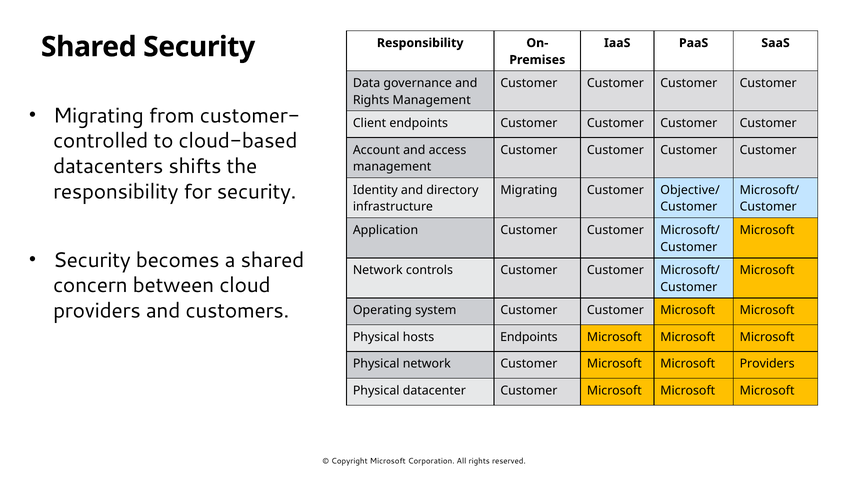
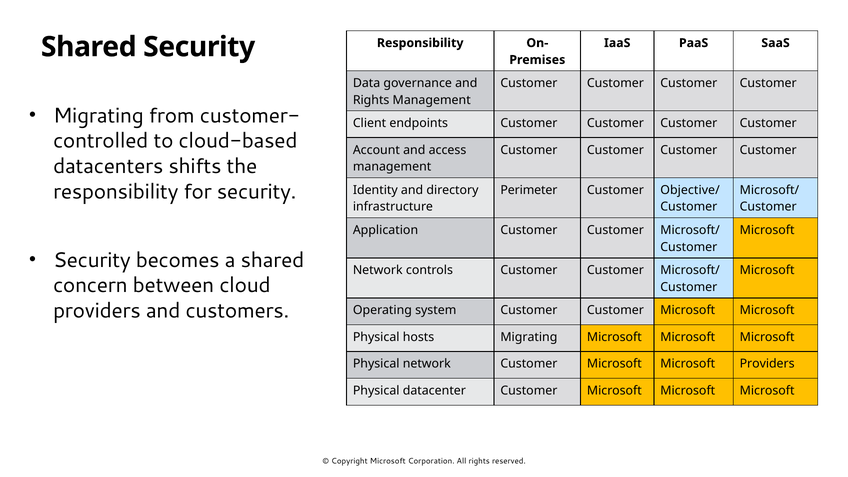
Migrating at (529, 190): Migrating -> Perimeter
hosts Endpoints: Endpoints -> Migrating
